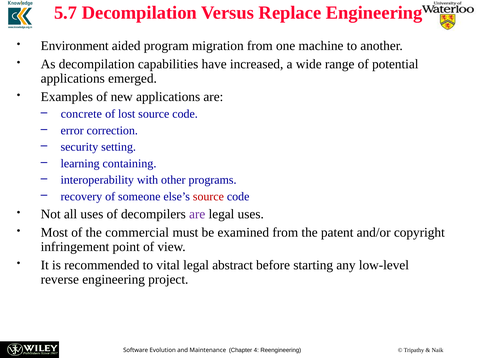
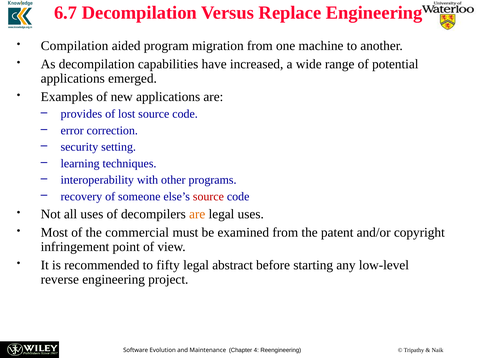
5.7: 5.7 -> 6.7
Environment: Environment -> Compilation
concrete: concrete -> provides
containing: containing -> techniques
are at (197, 214) colour: purple -> orange
vital: vital -> fifty
